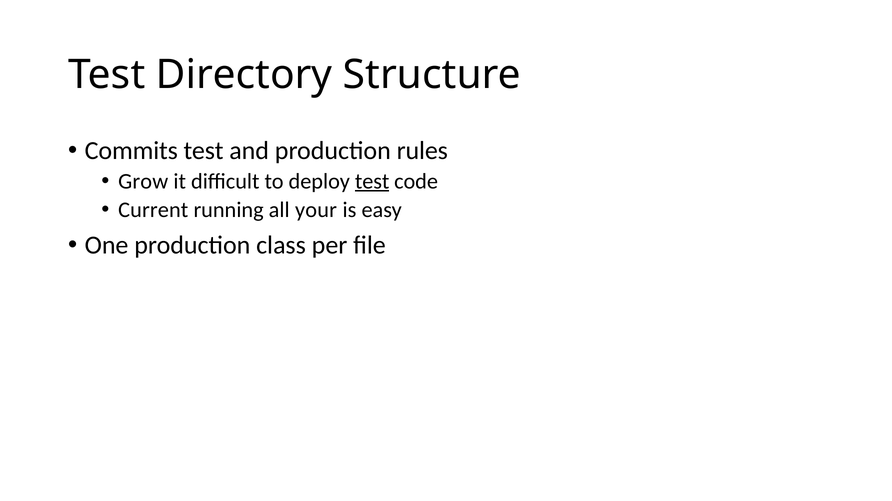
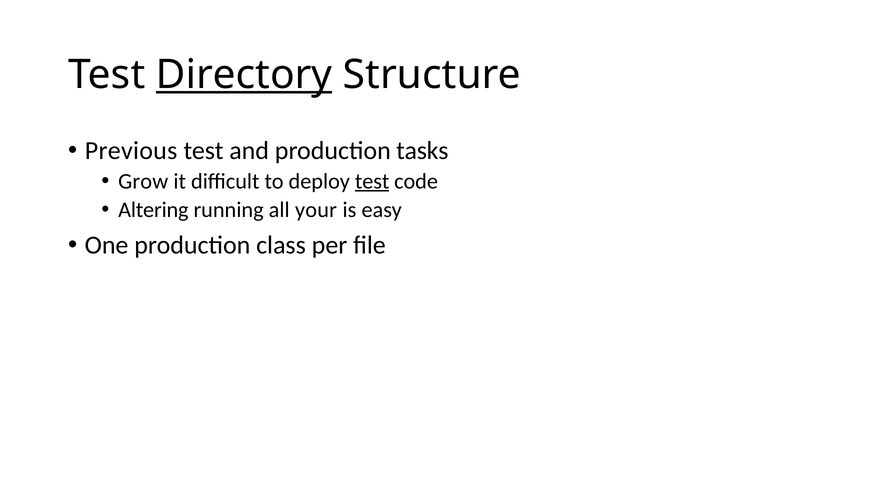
Directory underline: none -> present
Commits: Commits -> Previous
rules: rules -> tasks
Current: Current -> Altering
